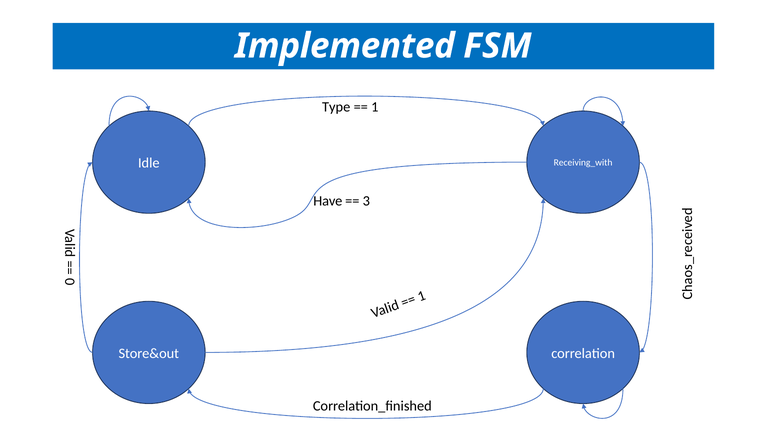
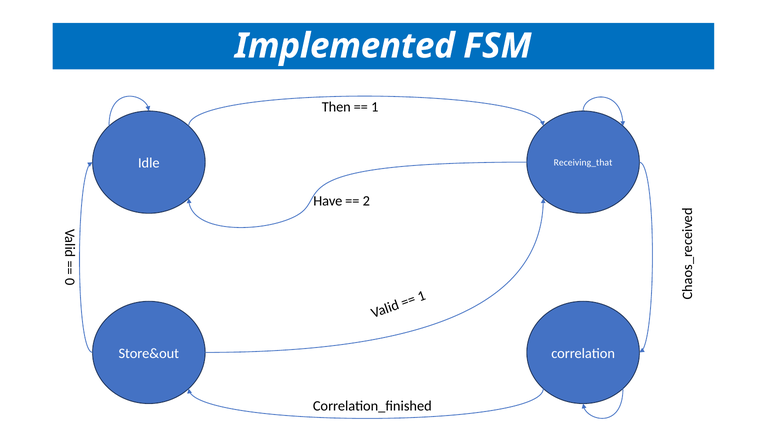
Type: Type -> Then
Receiving_with: Receiving_with -> Receiving_that
3: 3 -> 2
